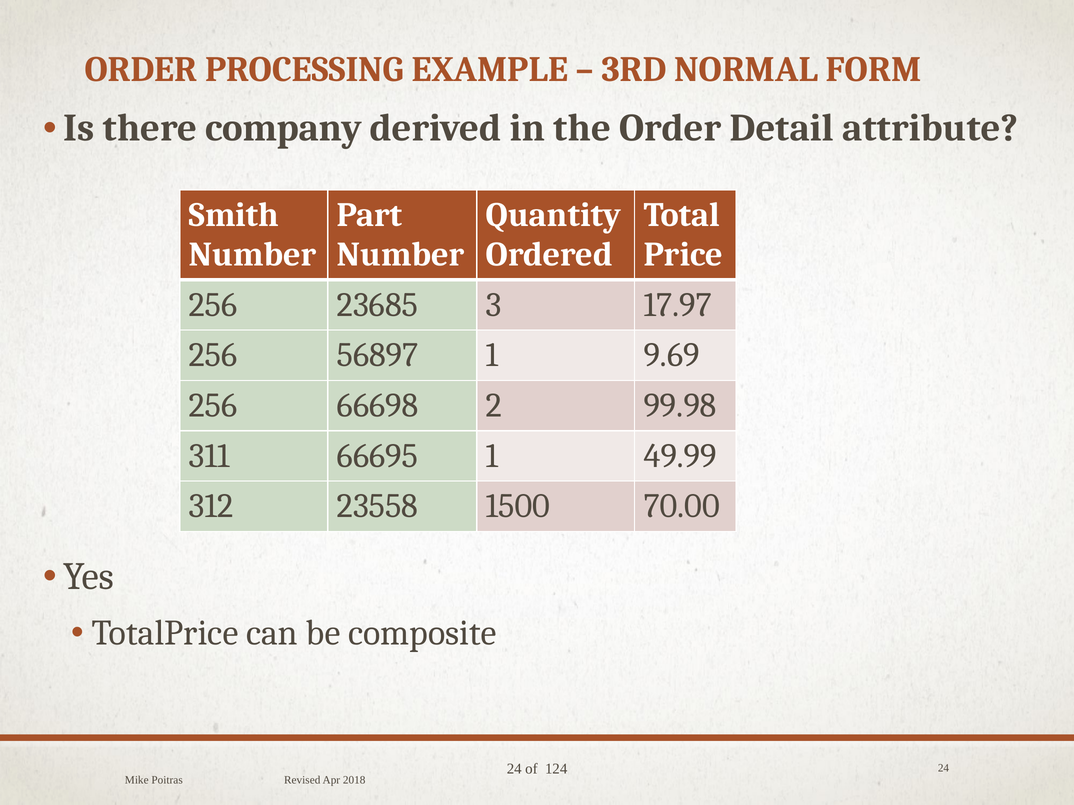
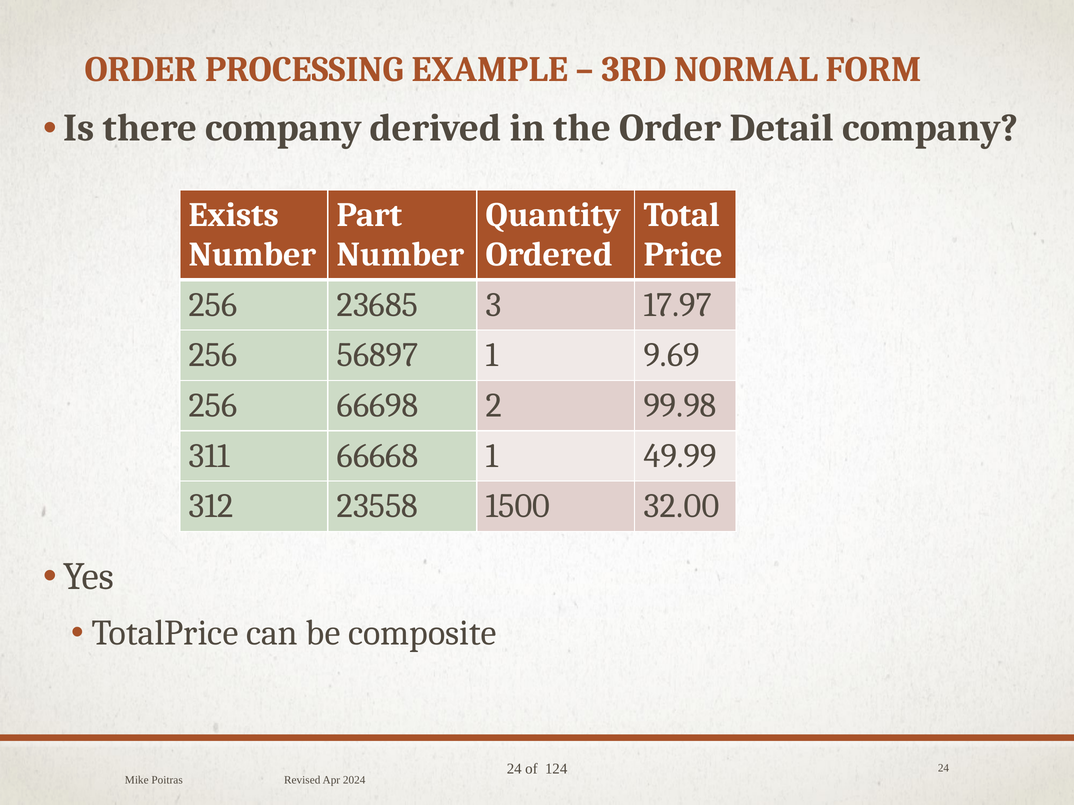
Detail attribute: attribute -> company
Smith: Smith -> Exists
66695: 66695 -> 66668
70.00: 70.00 -> 32.00
2018: 2018 -> 2024
